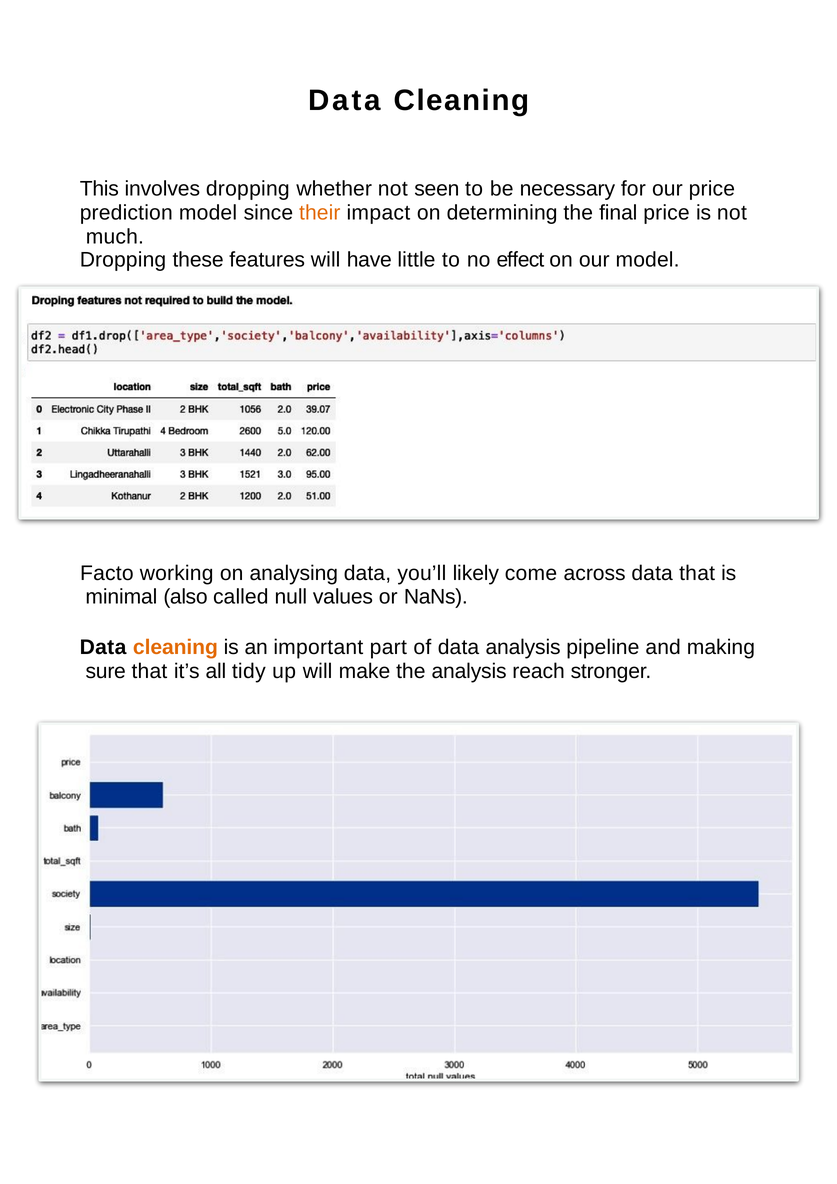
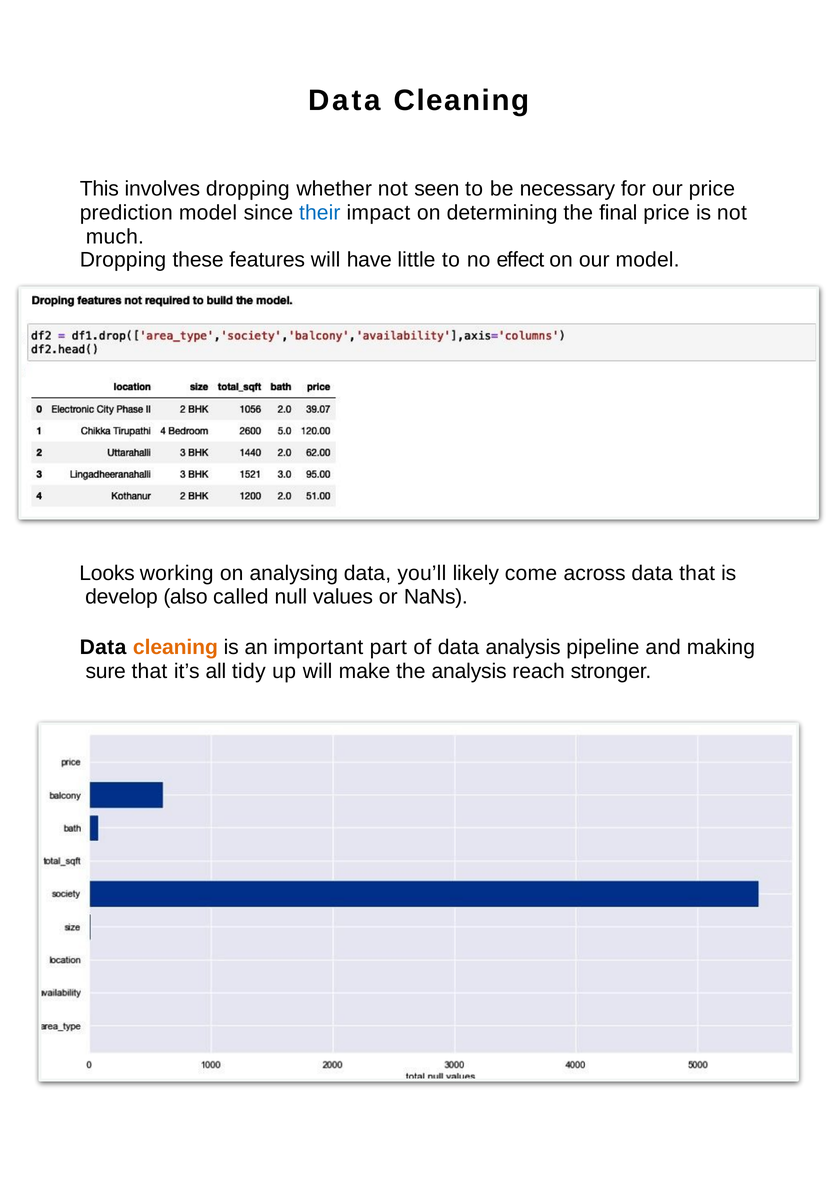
their colour: orange -> blue
Facto: Facto -> Looks
minimal: minimal -> develop
